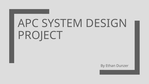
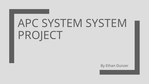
SYSTEM DESIGN: DESIGN -> SYSTEM
